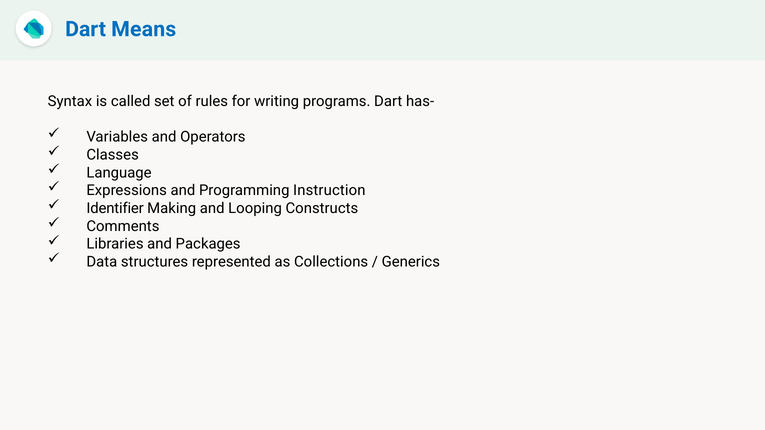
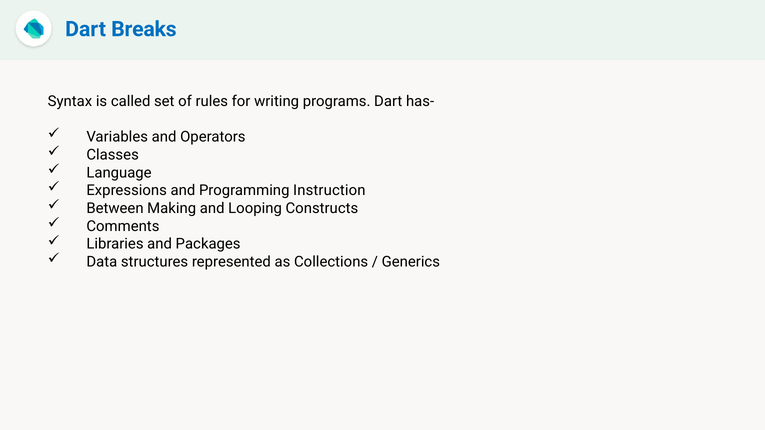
Means: Means -> Breaks
Identifier: Identifier -> Between
